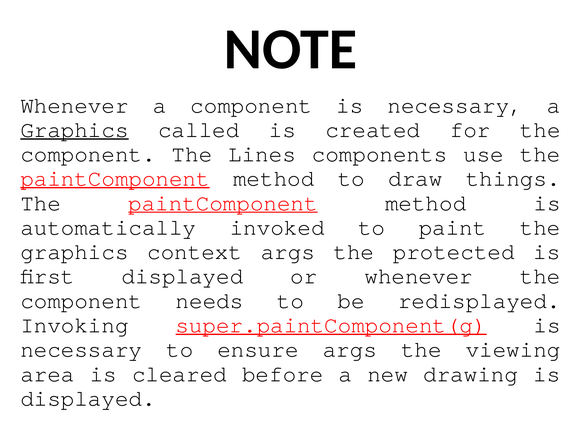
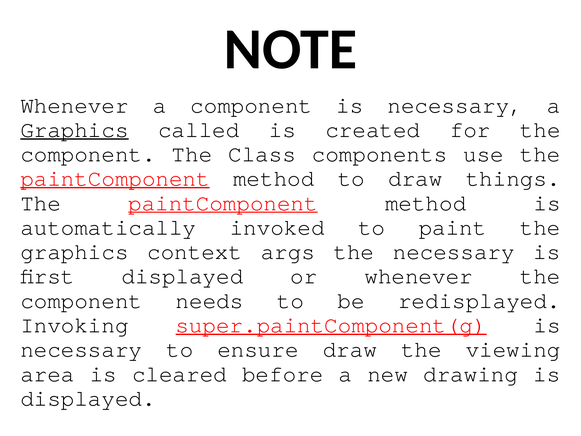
Lines: Lines -> Class
the protected: protected -> necessary
ensure args: args -> draw
